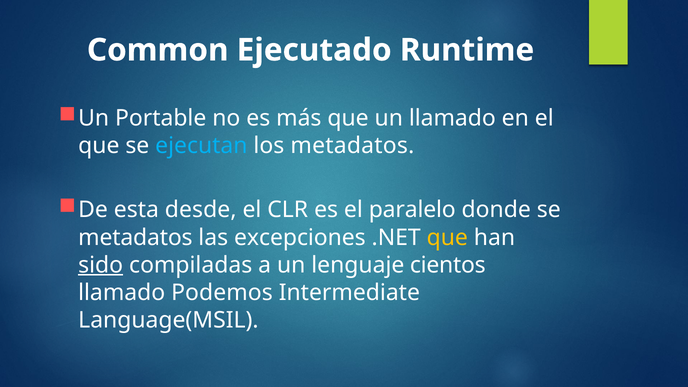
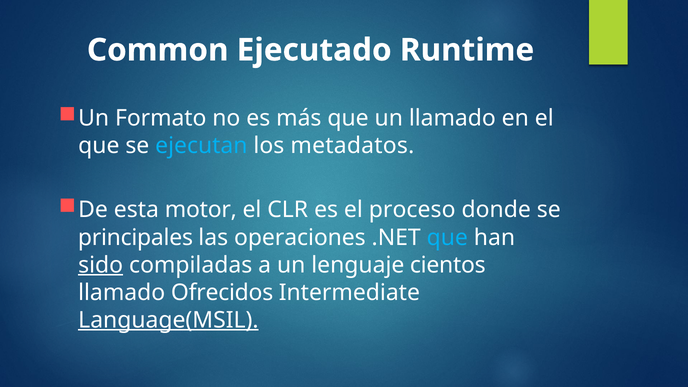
Portable: Portable -> Formato
desde: desde -> motor
paralelo: paralelo -> proceso
metadatos at (135, 237): metadatos -> principales
excepciones: excepciones -> operaciones
que at (447, 237) colour: yellow -> light blue
Podemos: Podemos -> Ofrecidos
Language(MSIL underline: none -> present
